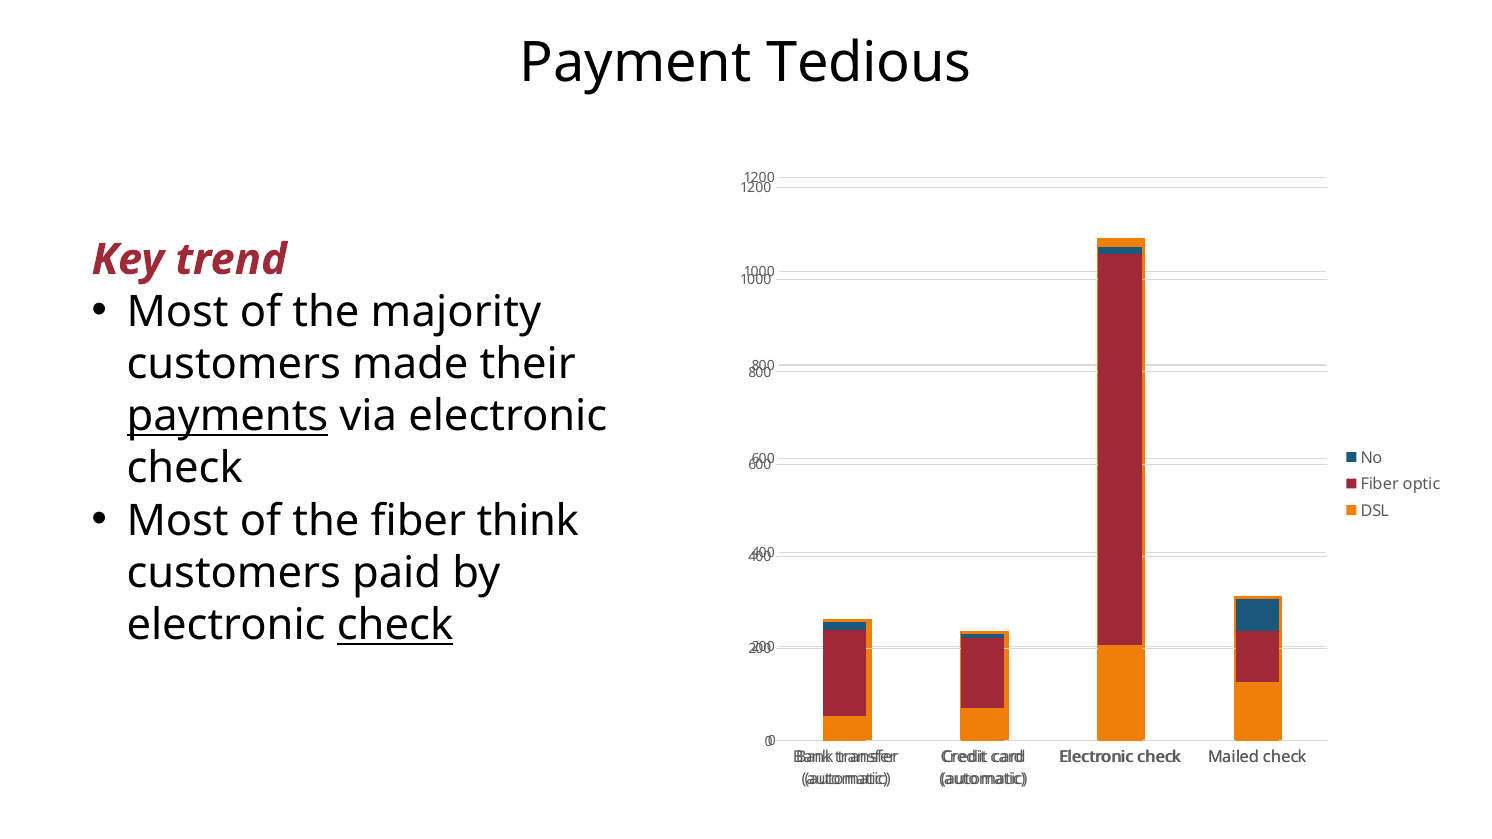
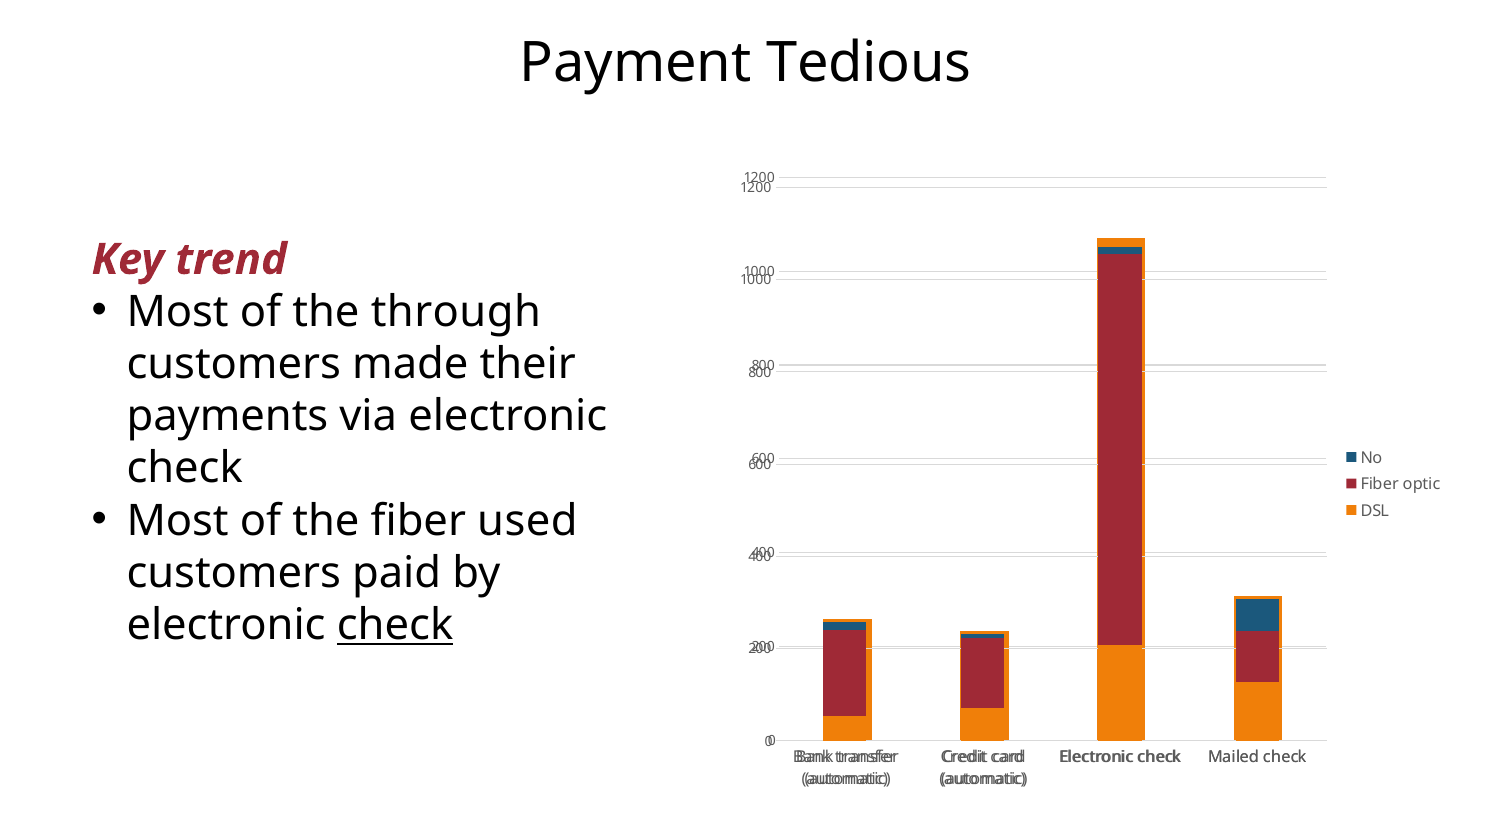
majority: majority -> through
payments underline: present -> none
think: think -> used
